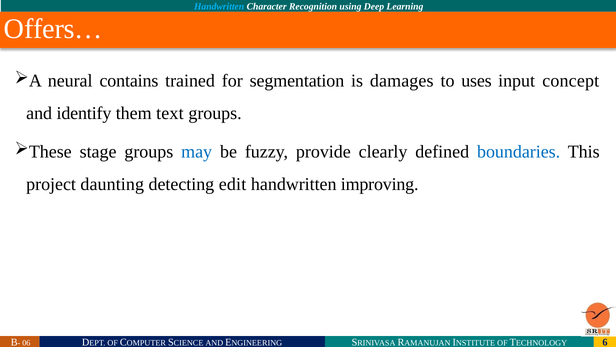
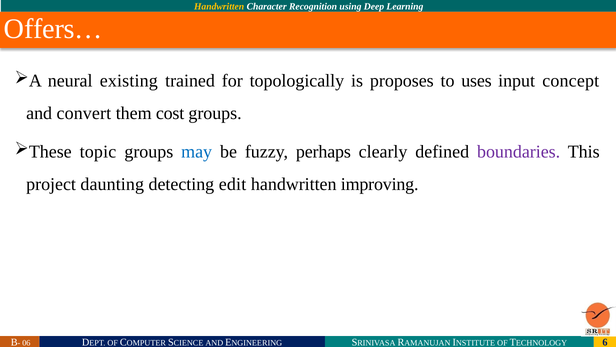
Handwritten at (219, 7) colour: light blue -> yellow
contains: contains -> existing
segmentation: segmentation -> topologically
damages: damages -> proposes
identify: identify -> convert
text: text -> cost
stage: stage -> topic
provide: provide -> perhaps
boundaries colour: blue -> purple
